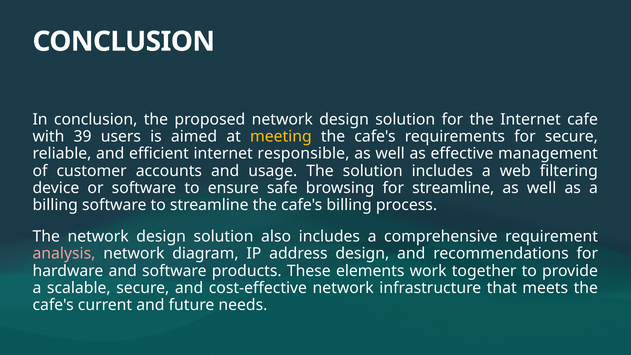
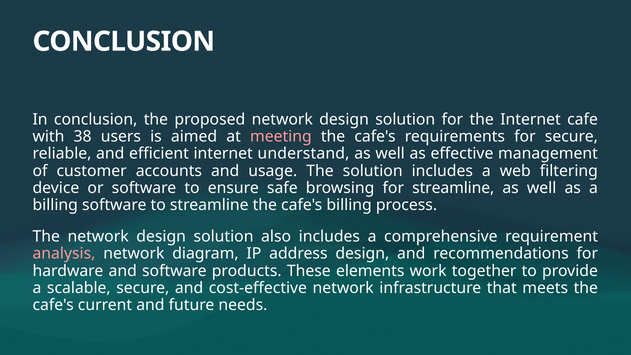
39: 39 -> 38
meeting colour: yellow -> pink
responsible: responsible -> understand
